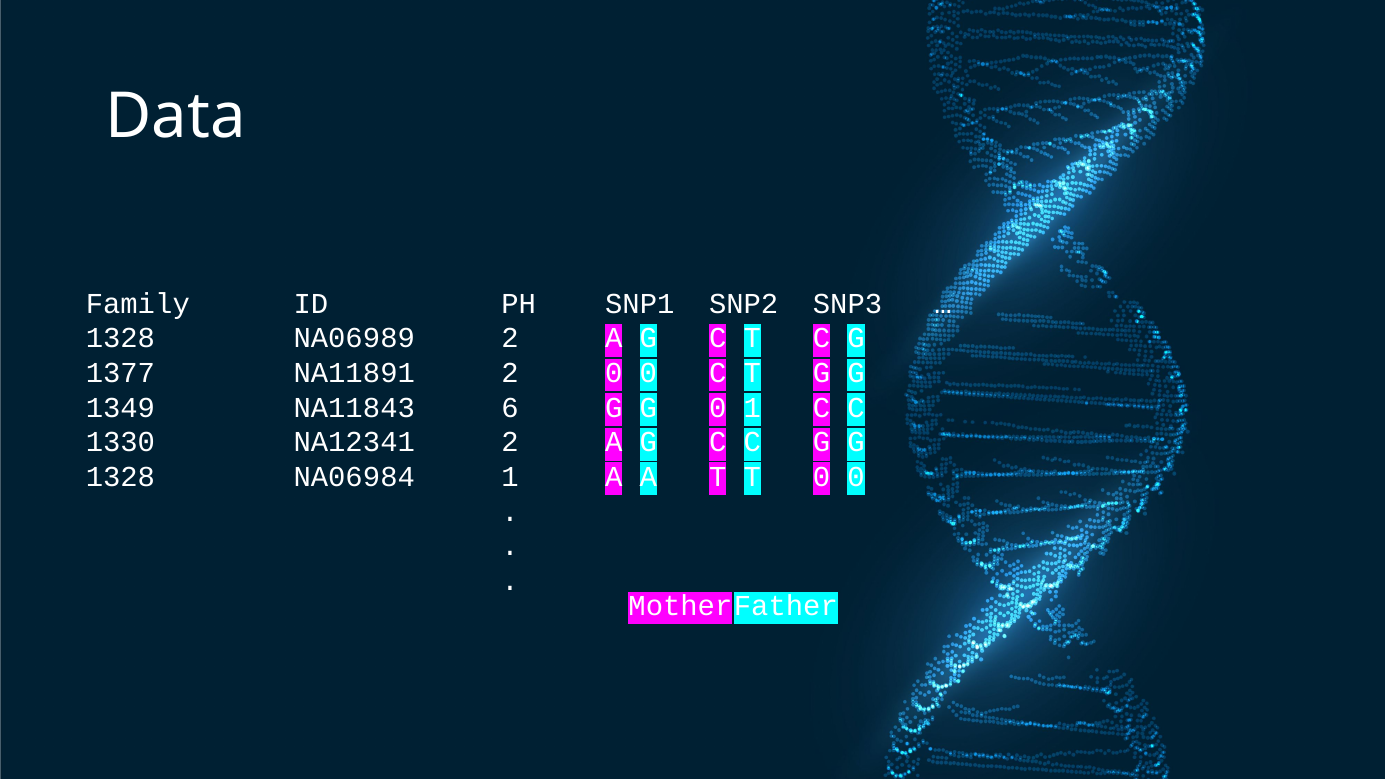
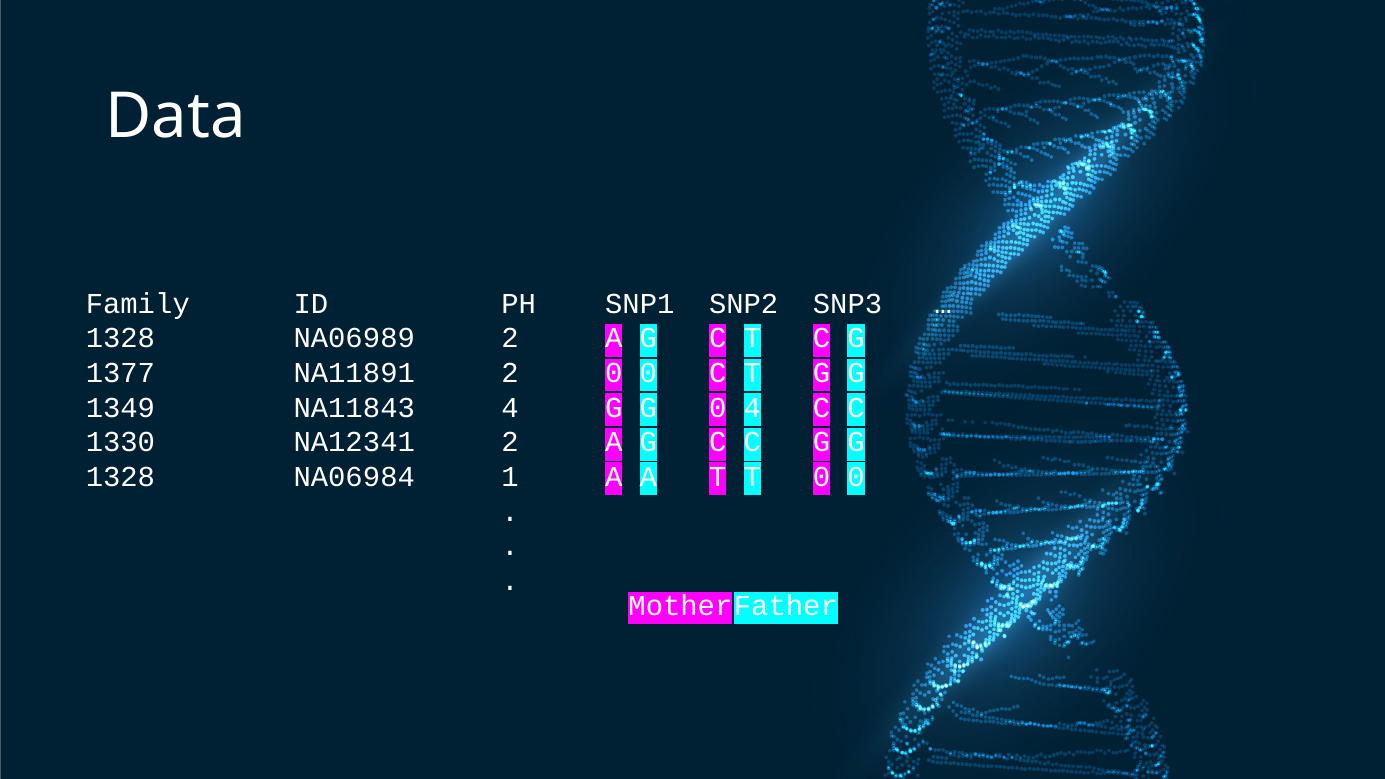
NA11843 6: 6 -> 4
0 1: 1 -> 4
